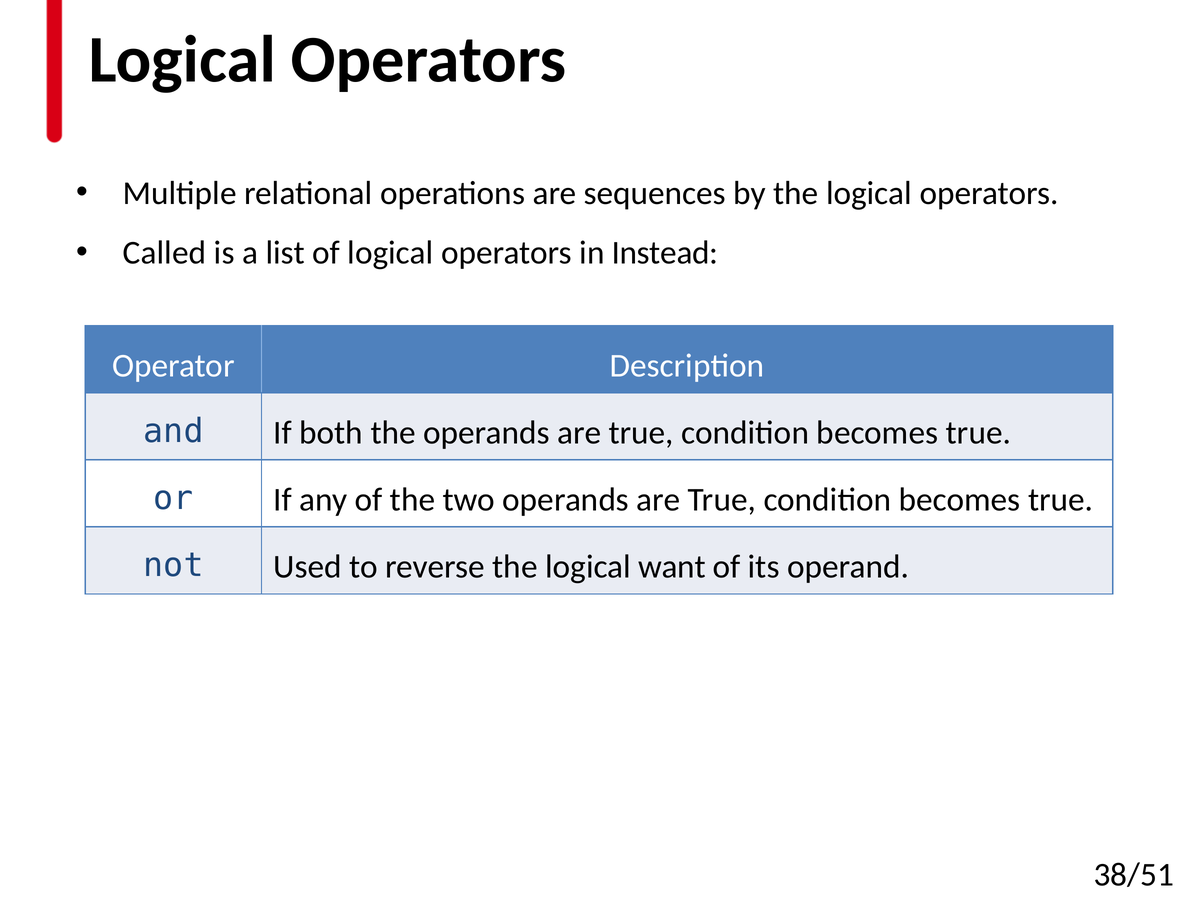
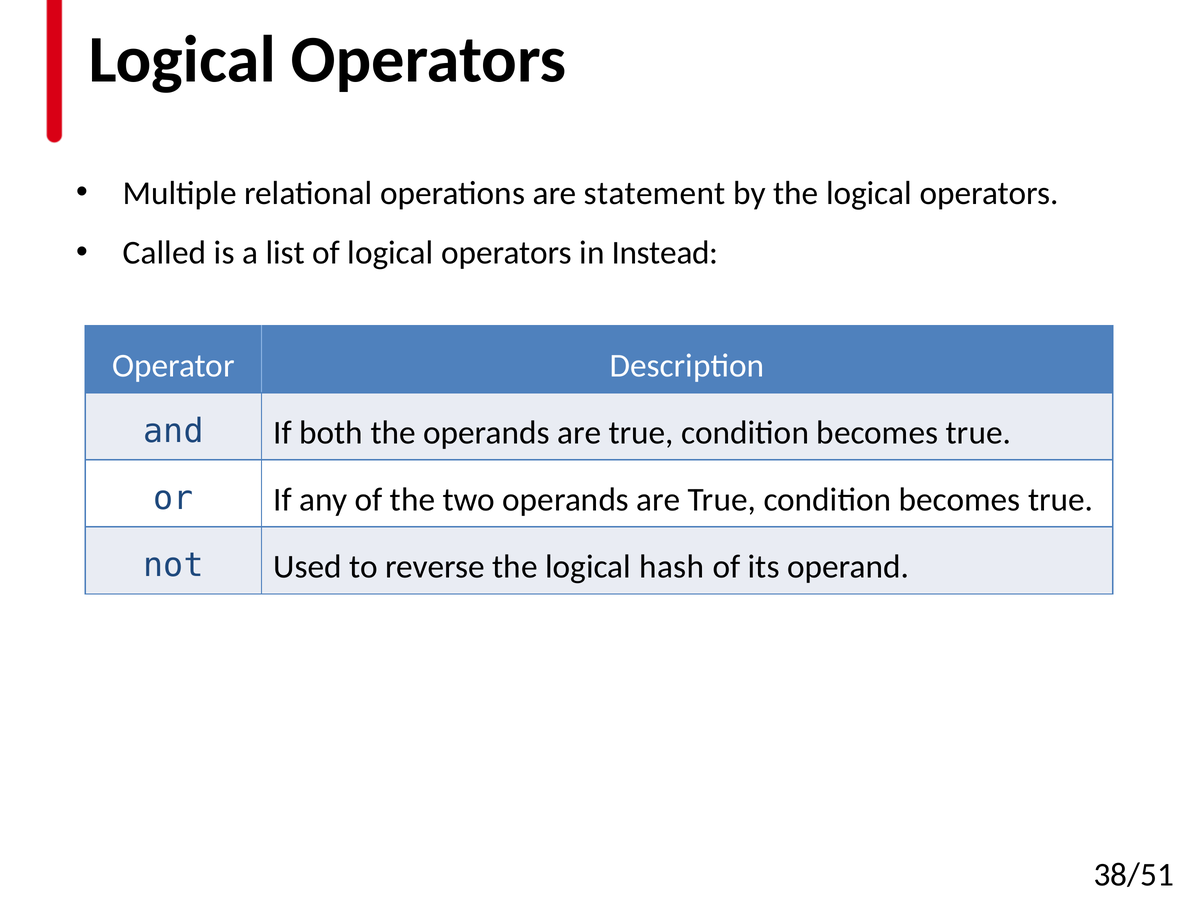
sequences: sequences -> statement
want: want -> hash
